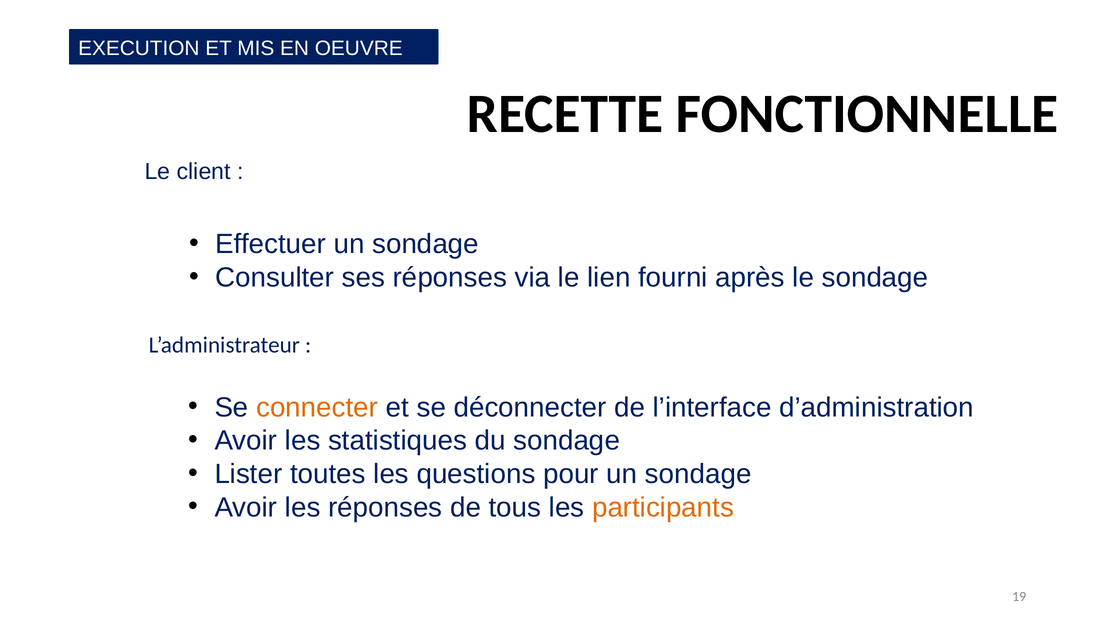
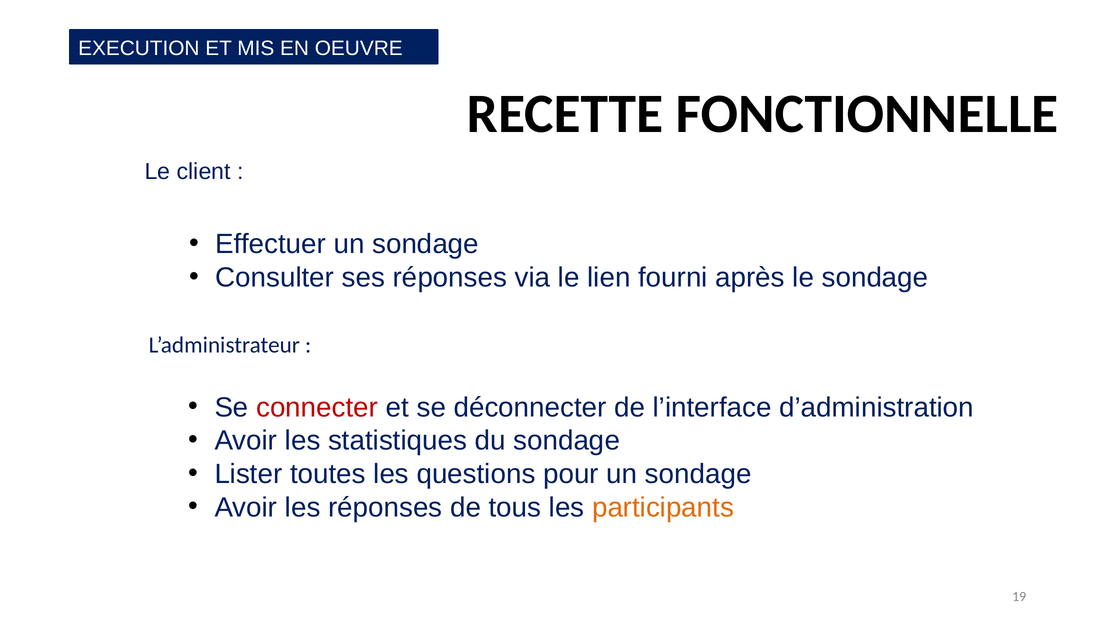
connecter colour: orange -> red
